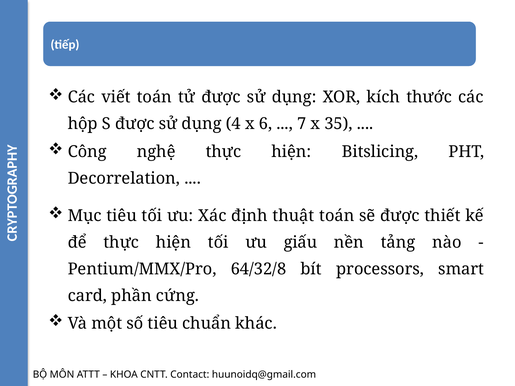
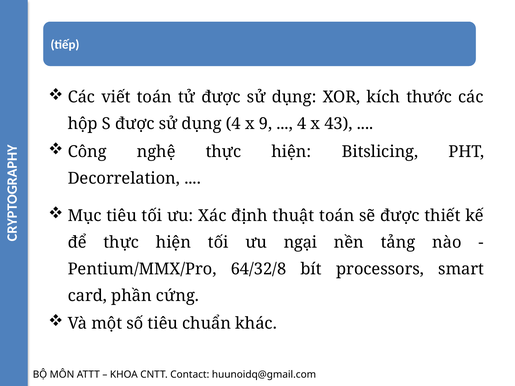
6: 6 -> 9
7 at (302, 124): 7 -> 4
35: 35 -> 43
giấu: giấu -> ngại
